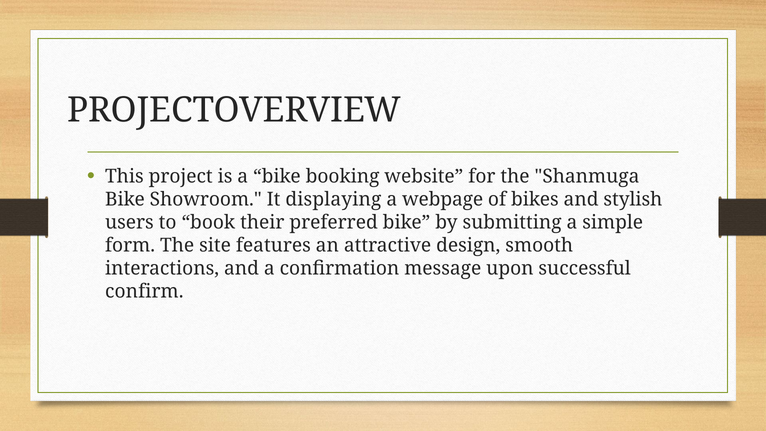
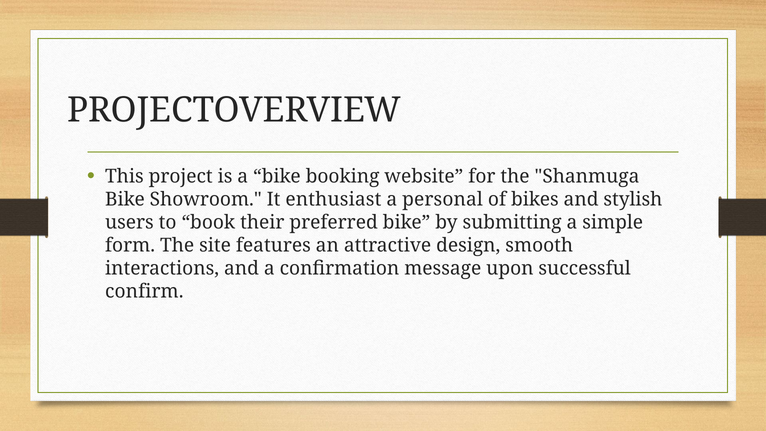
displaying: displaying -> enthusiast
webpage: webpage -> personal
